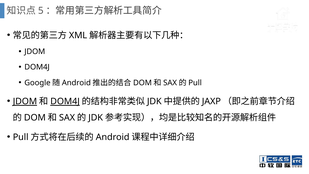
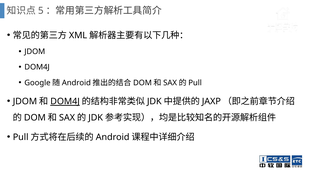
JDOM at (25, 101) underline: present -> none
